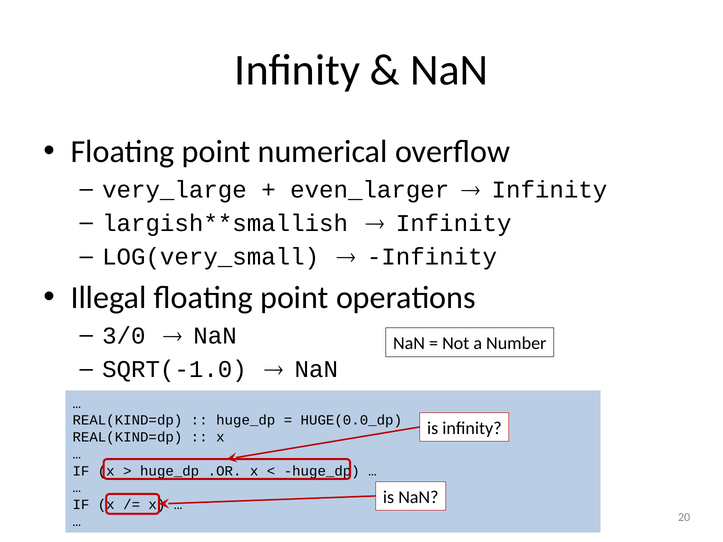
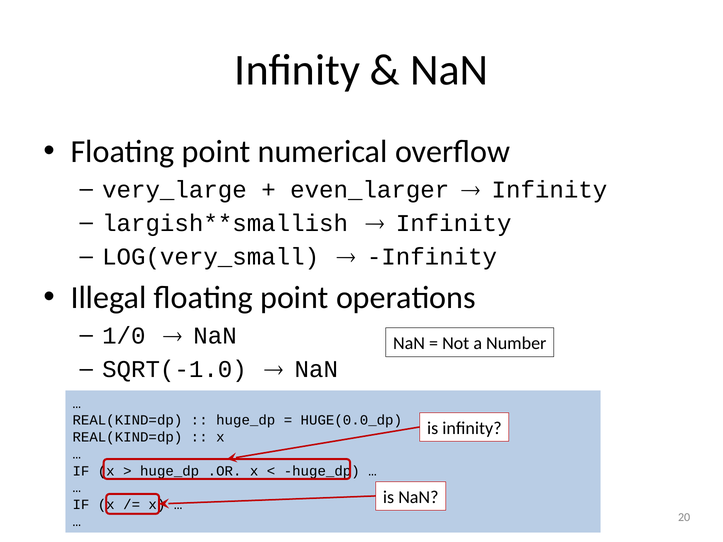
3/0: 3/0 -> 1/0
